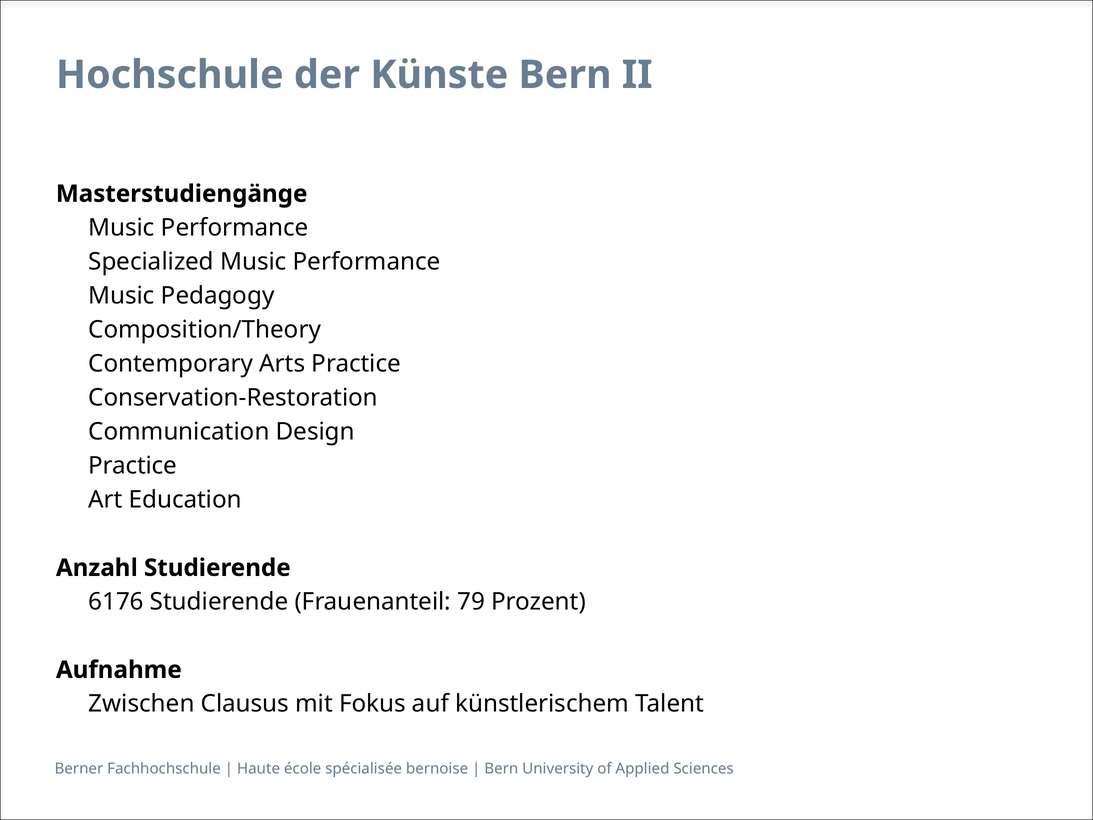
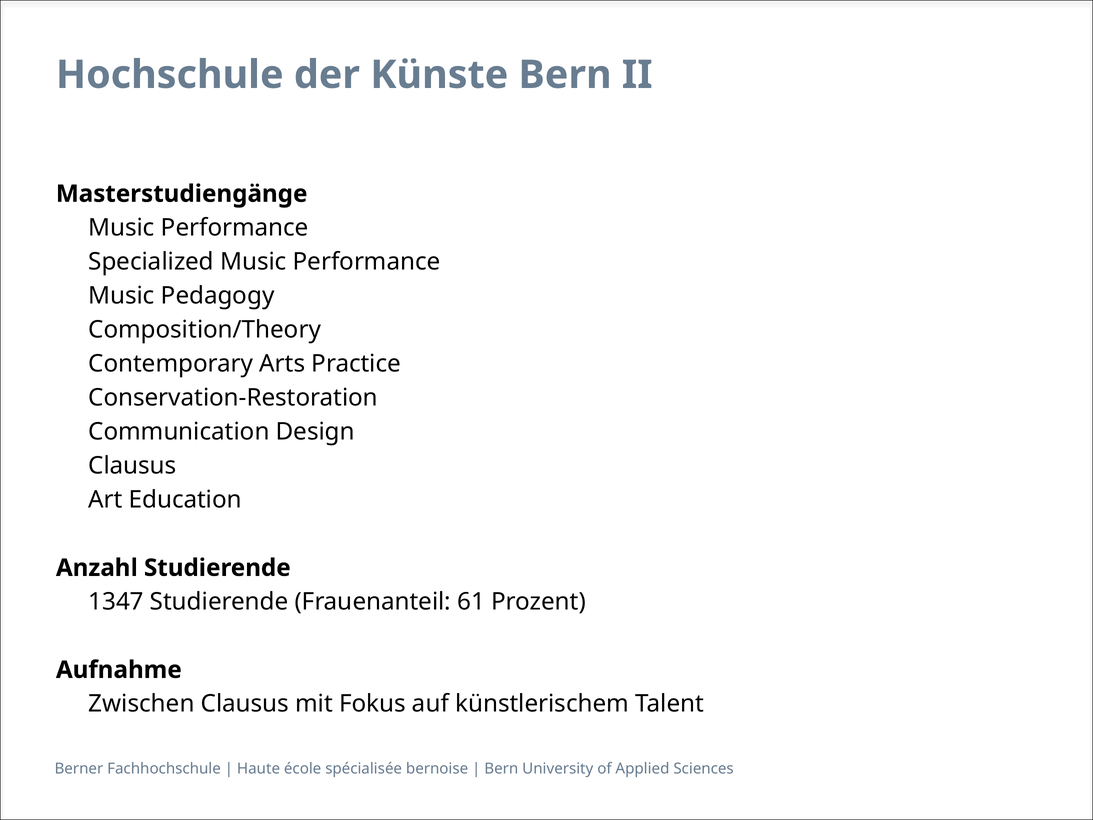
Practice at (132, 466): Practice -> Clausus
6176: 6176 -> 1347
79: 79 -> 61
